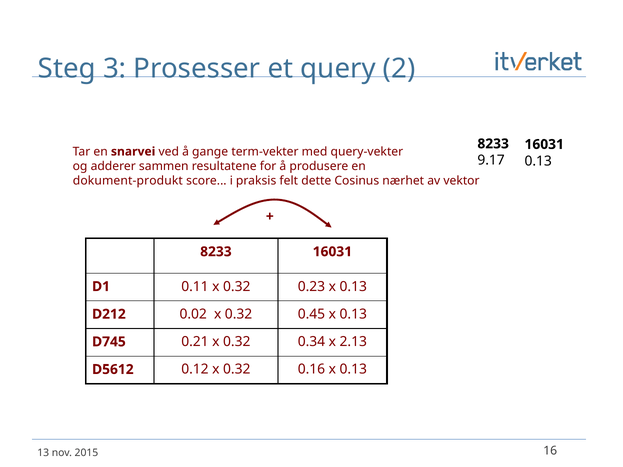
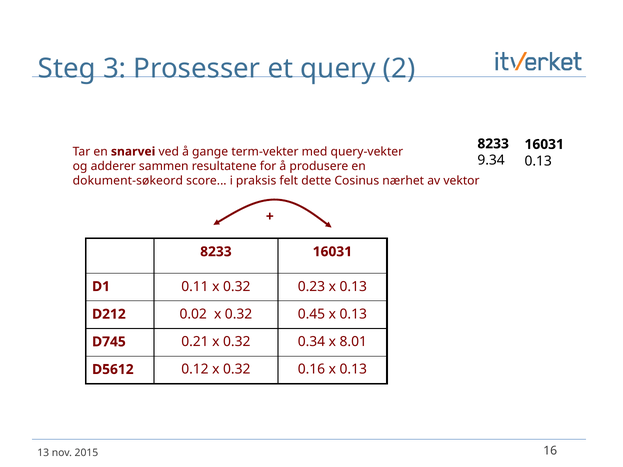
9.17: 9.17 -> 9.34
dokument-produkt: dokument-produkt -> dokument-søkeord
2.13: 2.13 -> 8.01
